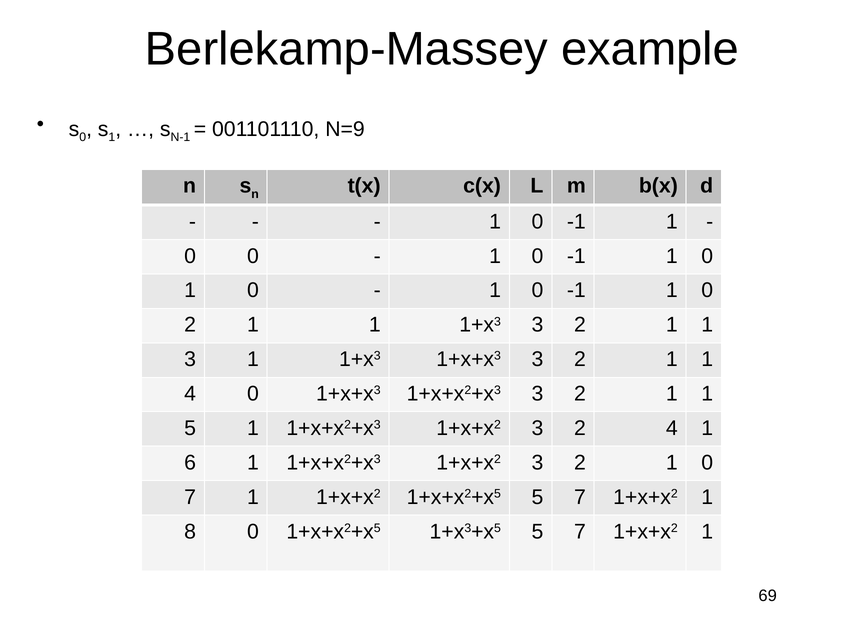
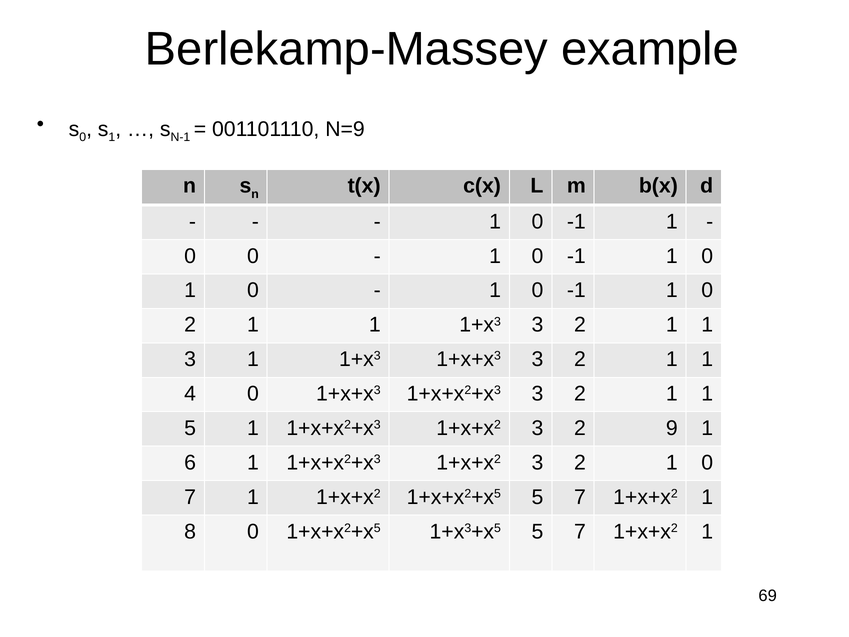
2 4: 4 -> 9
